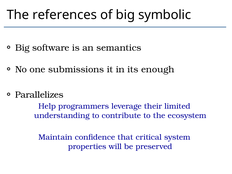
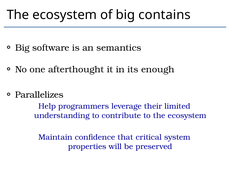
references at (65, 15): references -> ecosystem
symbolic: symbolic -> contains
submissions: submissions -> afterthought
